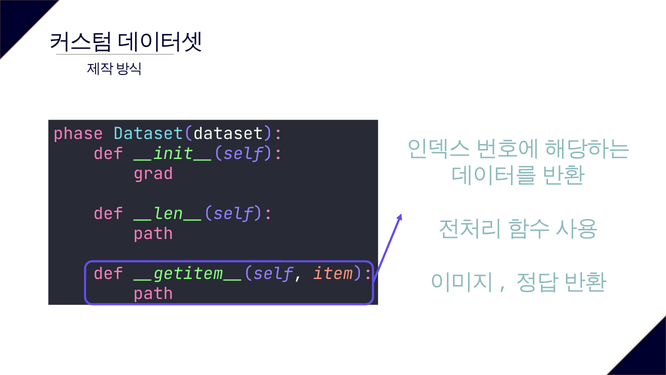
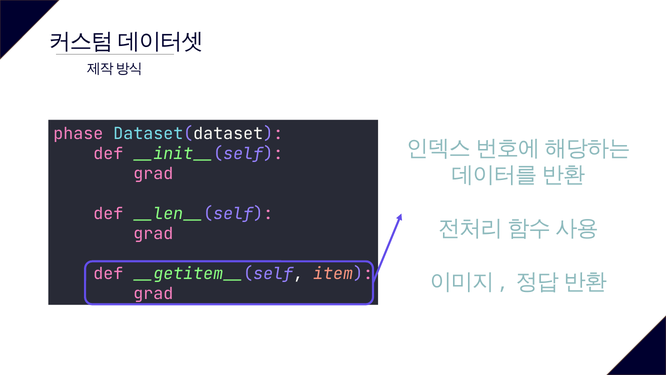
path at (153, 233): path -> grad
path at (153, 293): path -> grad
